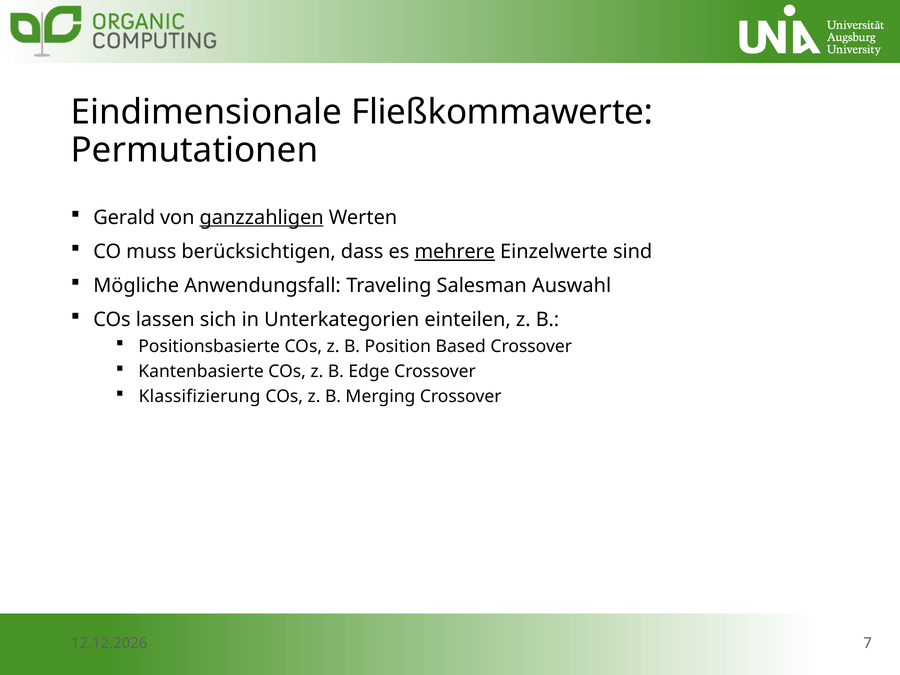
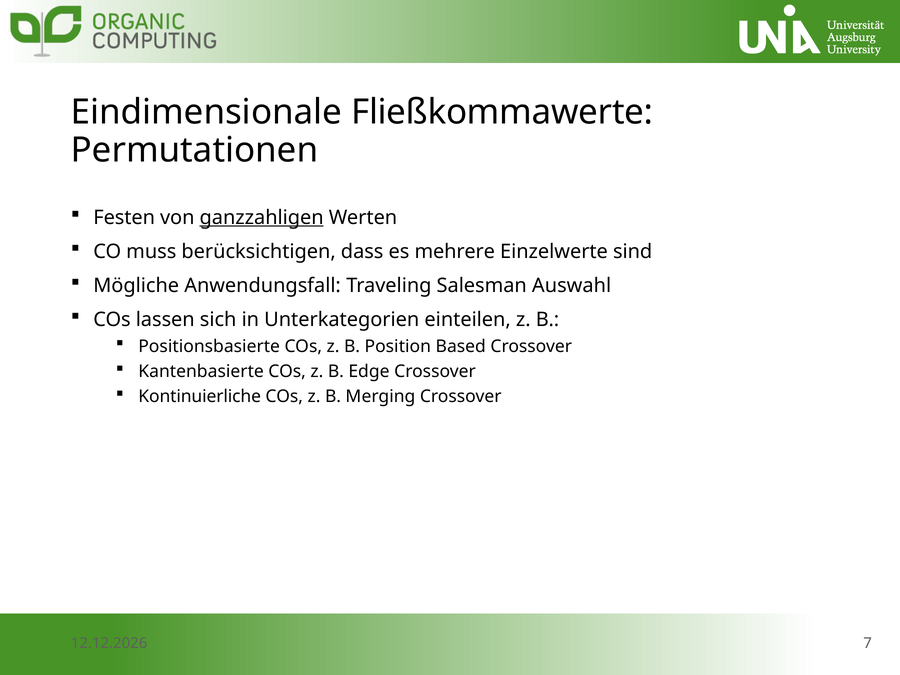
Gerald: Gerald -> Festen
mehrere underline: present -> none
Klassifizierung: Klassifizierung -> Kontinuierliche
